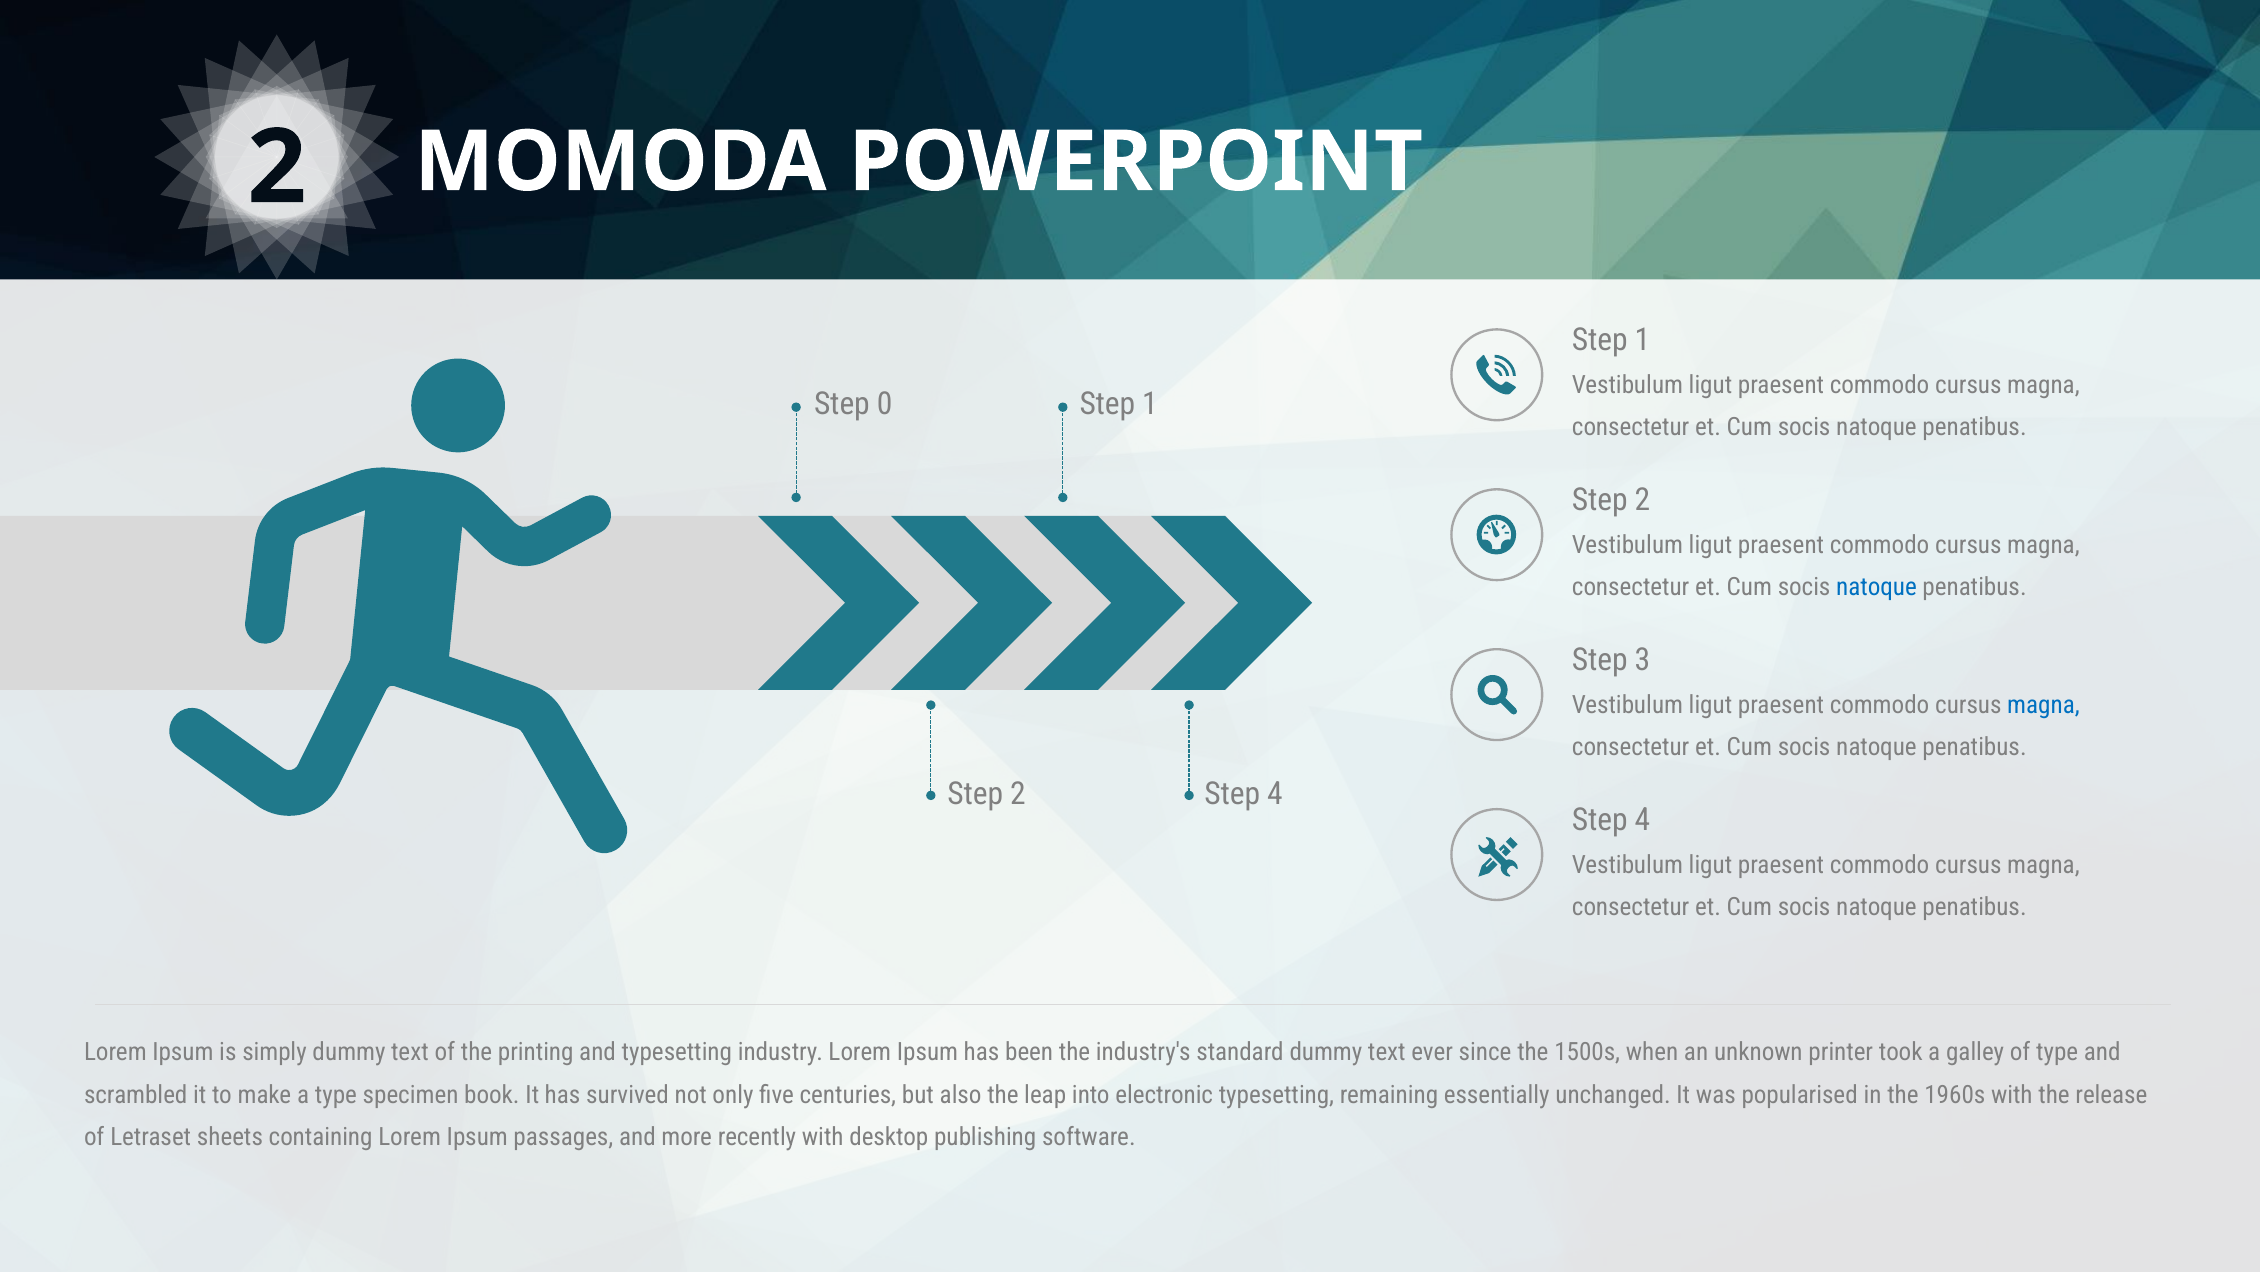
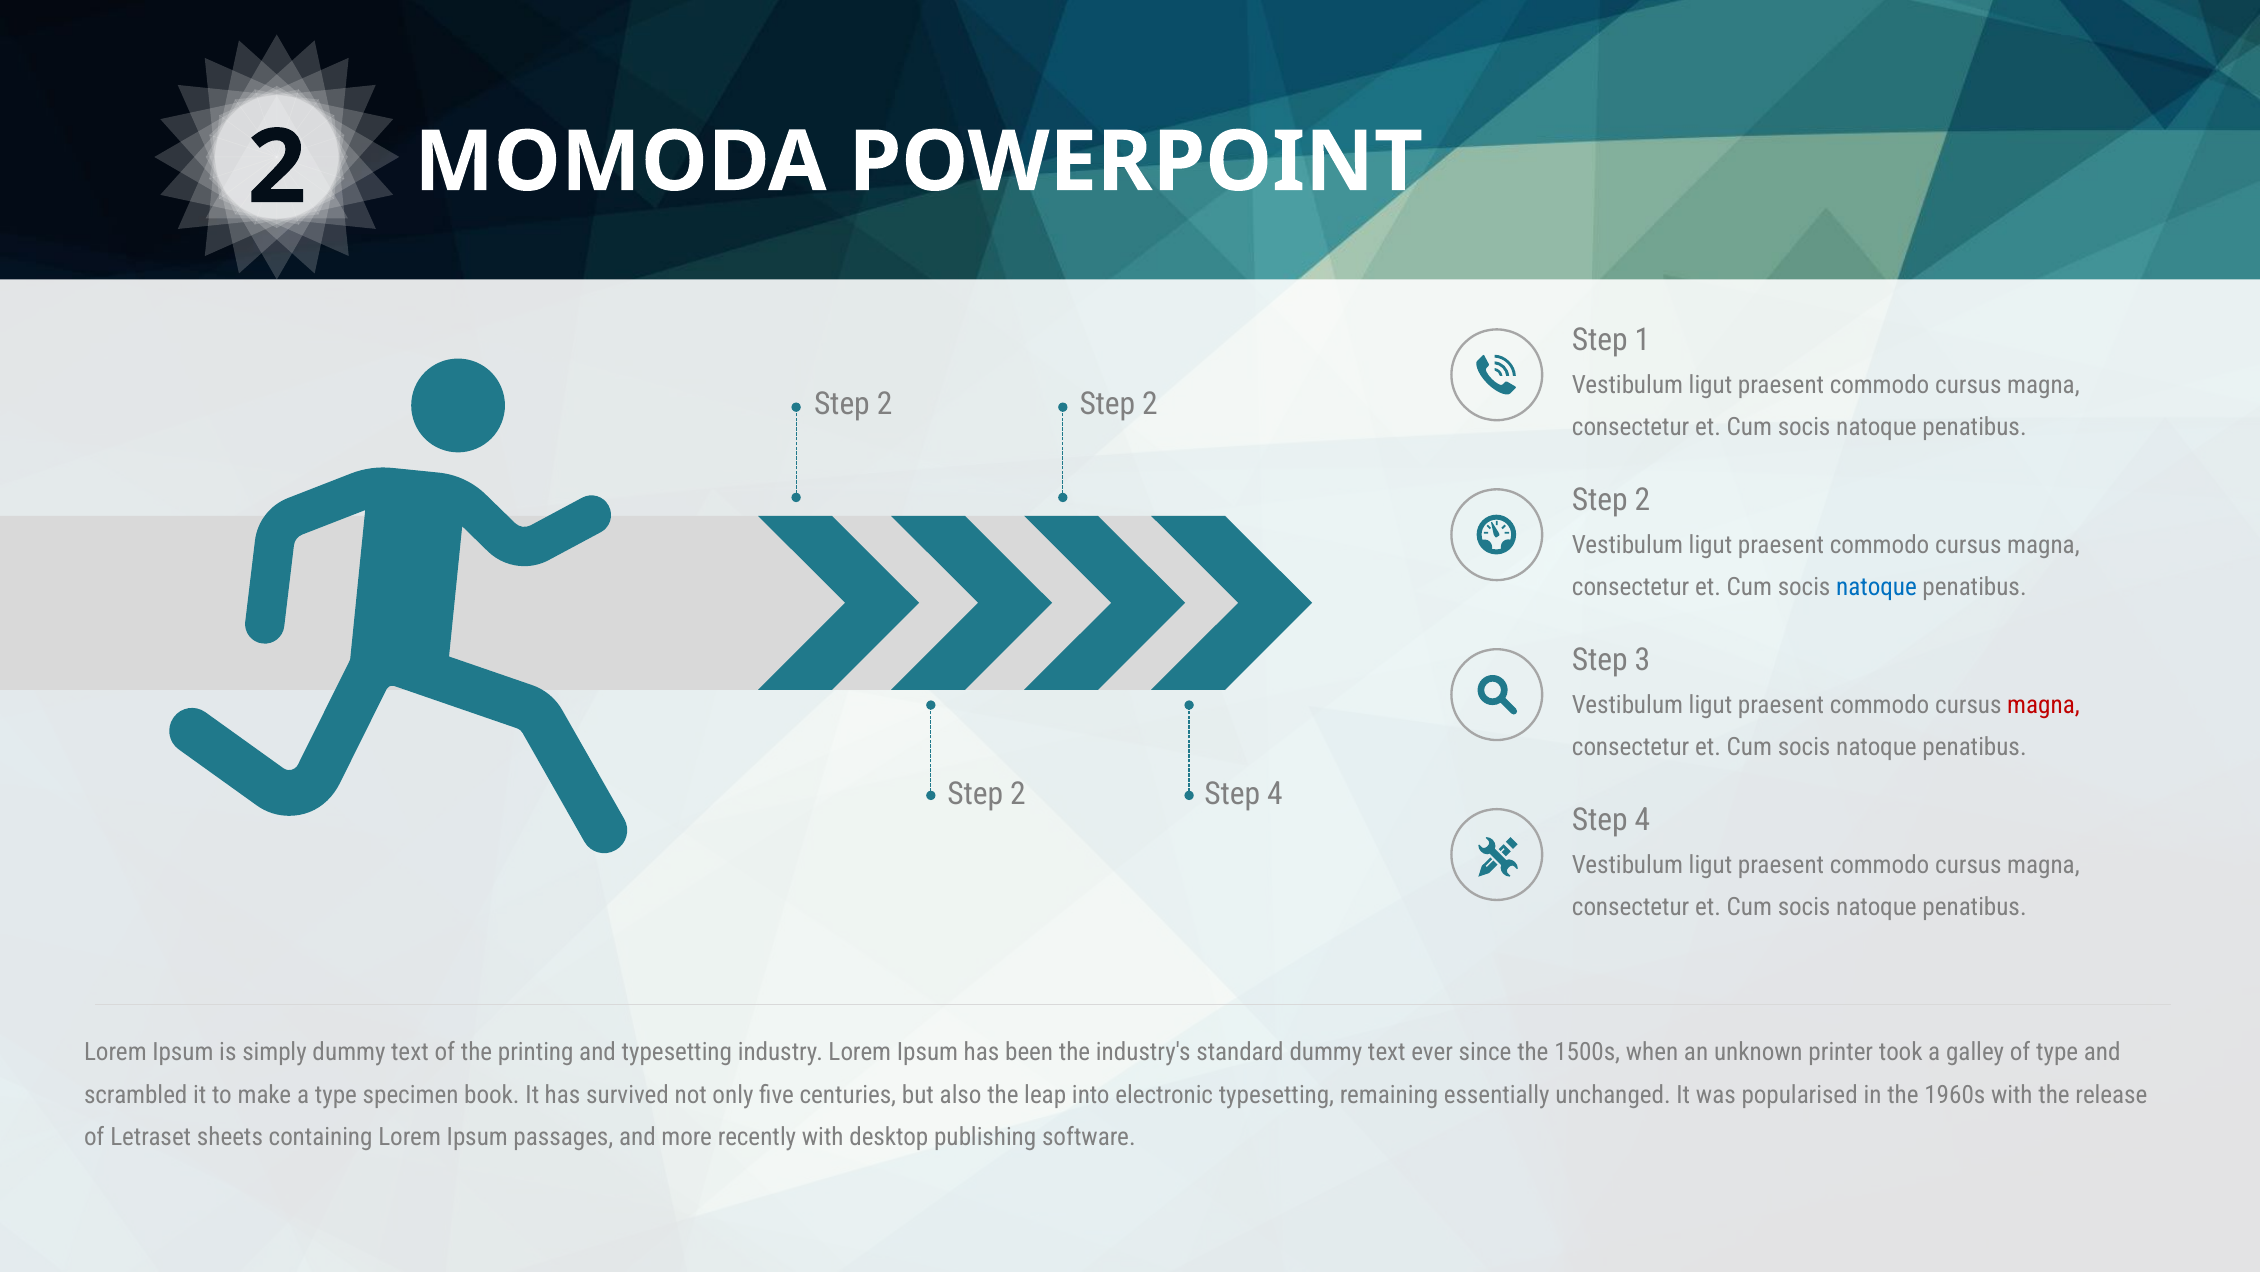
0 at (885, 404): 0 -> 2
1 at (1150, 404): 1 -> 2
magna at (2043, 705) colour: blue -> red
